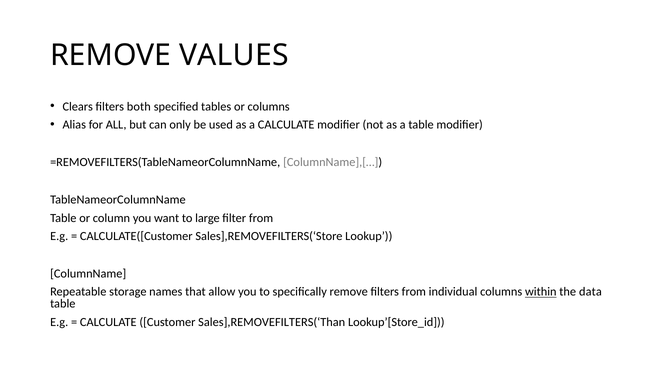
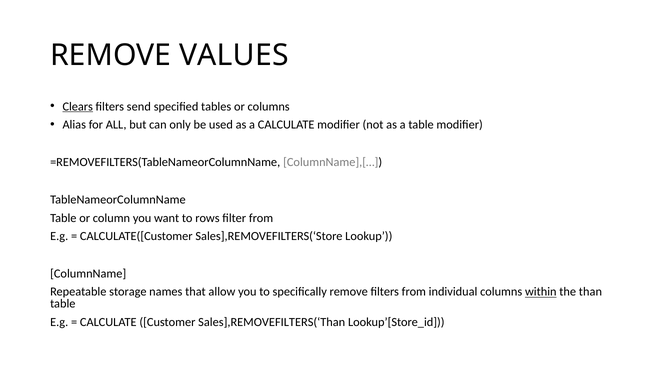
Clears underline: none -> present
both: both -> send
large: large -> rows
data: data -> than
